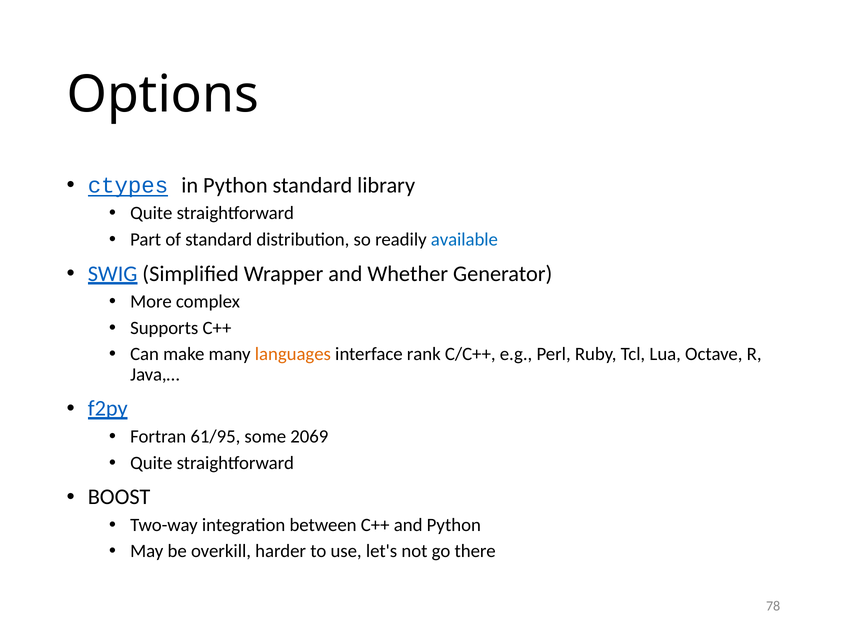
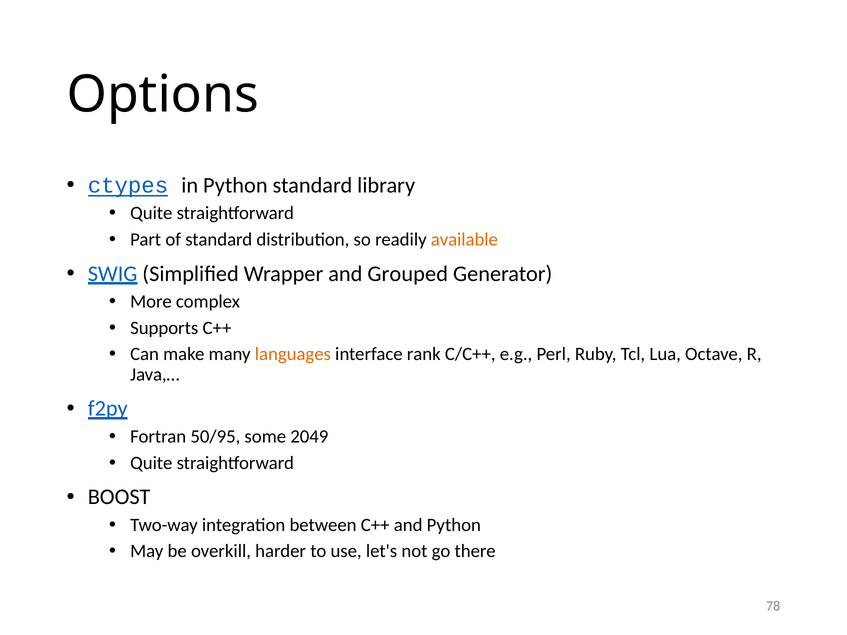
available colour: blue -> orange
Whether: Whether -> Grouped
61/95: 61/95 -> 50/95
2069: 2069 -> 2049
